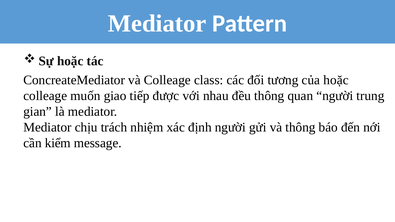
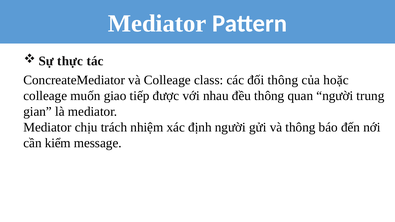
Sự hoặc: hoặc -> thực
đối tương: tương -> thông
